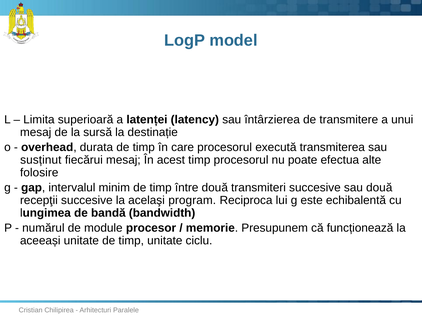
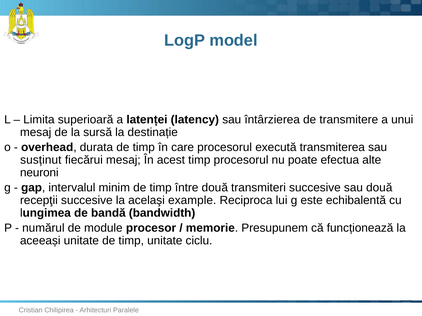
folosire: folosire -> neuroni
program: program -> example
